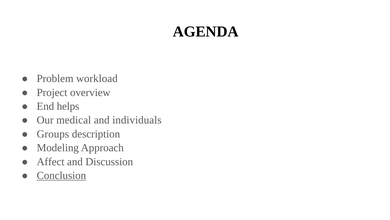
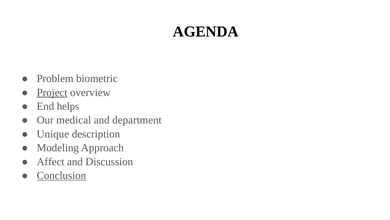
workload: workload -> biometric
Project underline: none -> present
individuals: individuals -> department
Groups: Groups -> Unique
